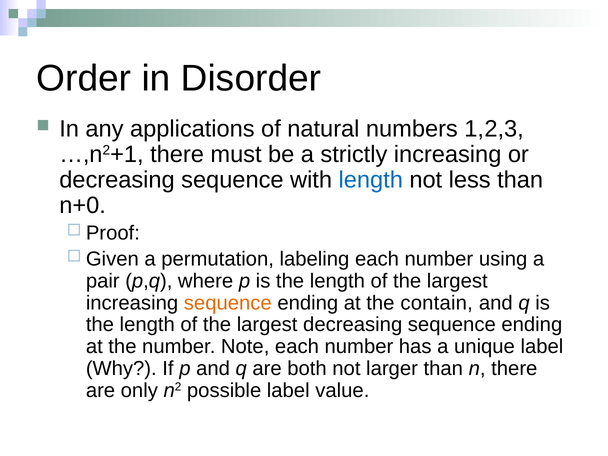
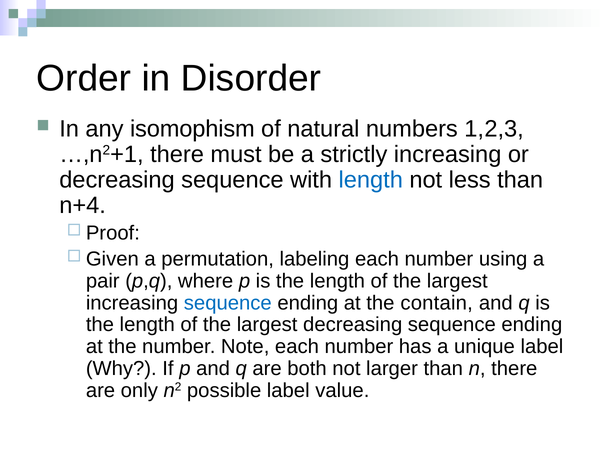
applications: applications -> isomophism
n+0: n+0 -> n+4
sequence at (228, 303) colour: orange -> blue
